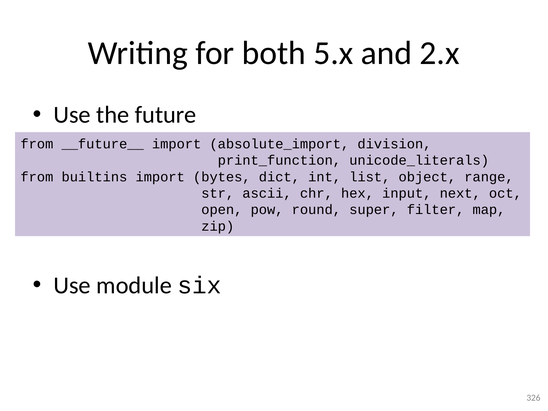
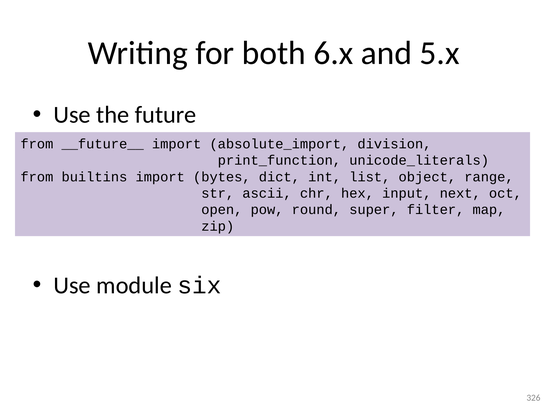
5.x: 5.x -> 6.x
2.x: 2.x -> 5.x
